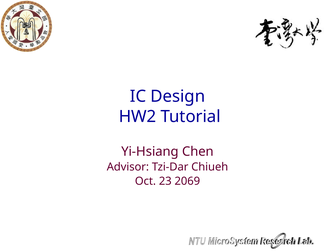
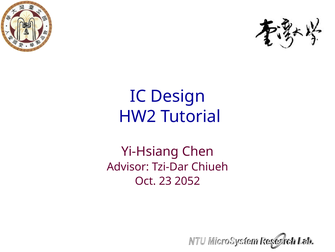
2069: 2069 -> 2052
